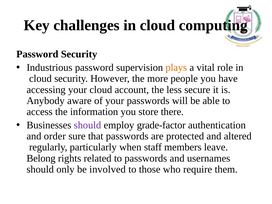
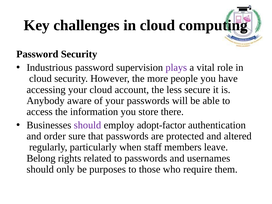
plays colour: orange -> purple
grade-factor: grade-factor -> adopt-factor
involved: involved -> purposes
